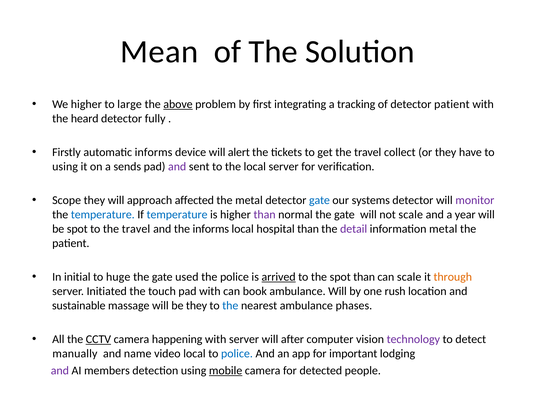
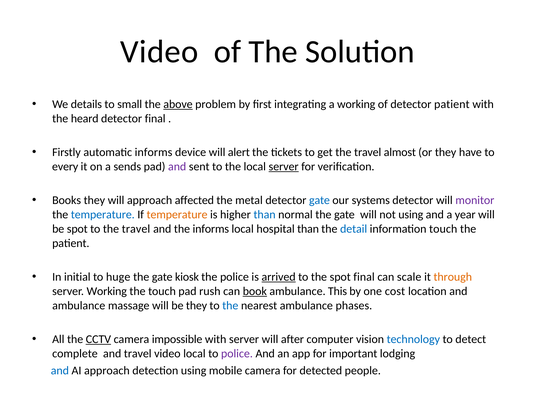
Mean at (159, 52): Mean -> Video
We higher: higher -> details
large: large -> small
a tracking: tracking -> working
detector fully: fully -> final
collect: collect -> almost
using at (65, 167): using -> every
server at (284, 167) underline: none -> present
Scope: Scope -> Books
temperature at (177, 215) colour: blue -> orange
than at (265, 215) colour: purple -> blue
not scale: scale -> using
detail colour: purple -> blue
information metal: metal -> touch
used: used -> kiosk
spot than: than -> final
server Initiated: Initiated -> Working
pad with: with -> rush
book underline: none -> present
ambulance Will: Will -> This
rush: rush -> cost
sustainable at (79, 306): sustainable -> ambulance
happening: happening -> impossible
technology colour: purple -> blue
manually: manually -> complete
and name: name -> travel
police at (237, 354) colour: blue -> purple
and at (60, 371) colour: purple -> blue
AI members: members -> approach
mobile underline: present -> none
